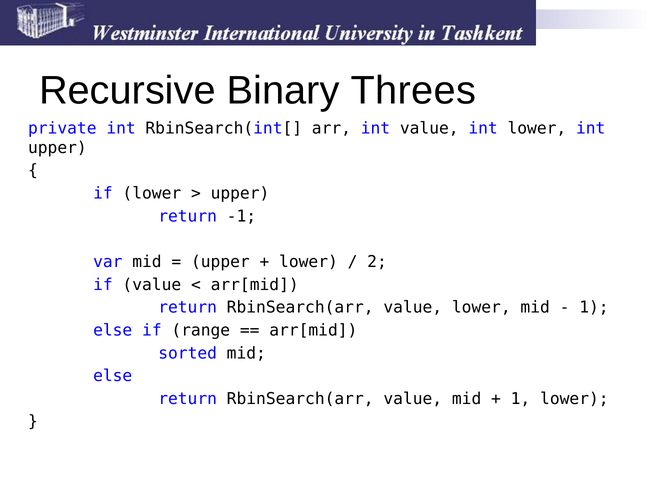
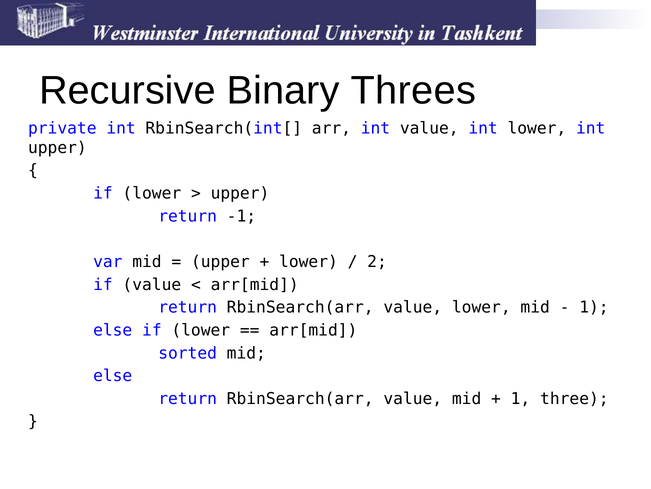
else if range: range -> lower
1 lower: lower -> three
